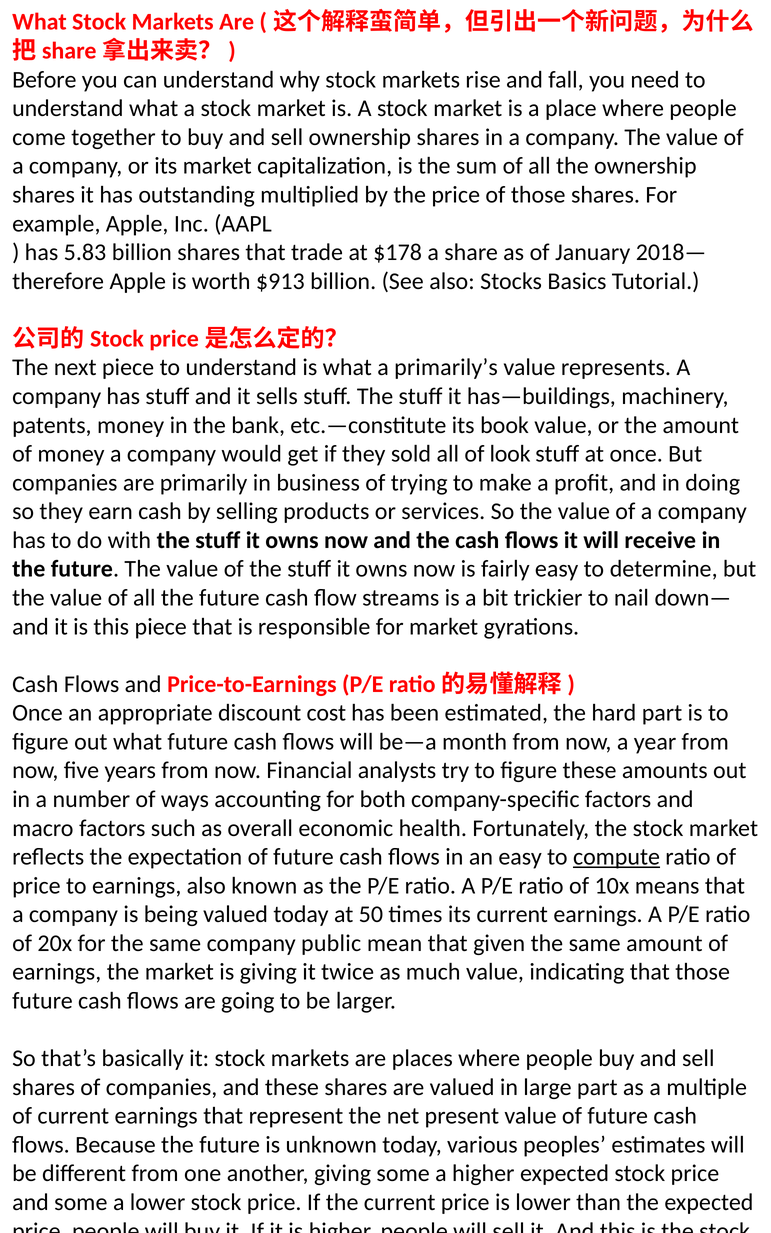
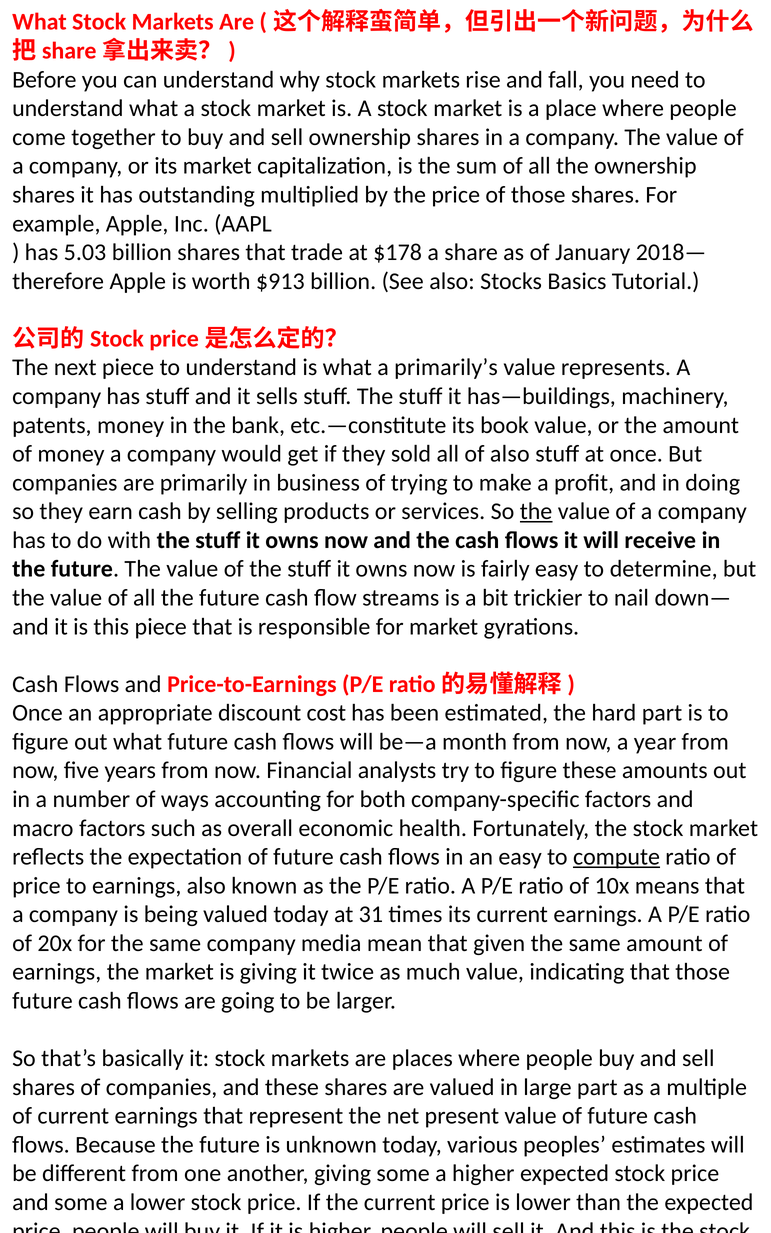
5.83: 5.83 -> 5.03
of look: look -> also
the at (536, 512) underline: none -> present
50: 50 -> 31
public: public -> media
